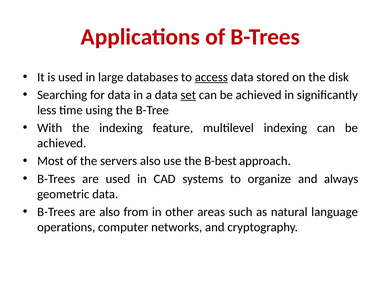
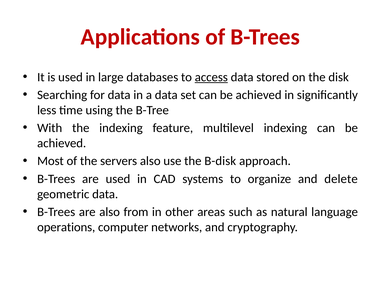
set underline: present -> none
B-best: B-best -> B-disk
always: always -> delete
